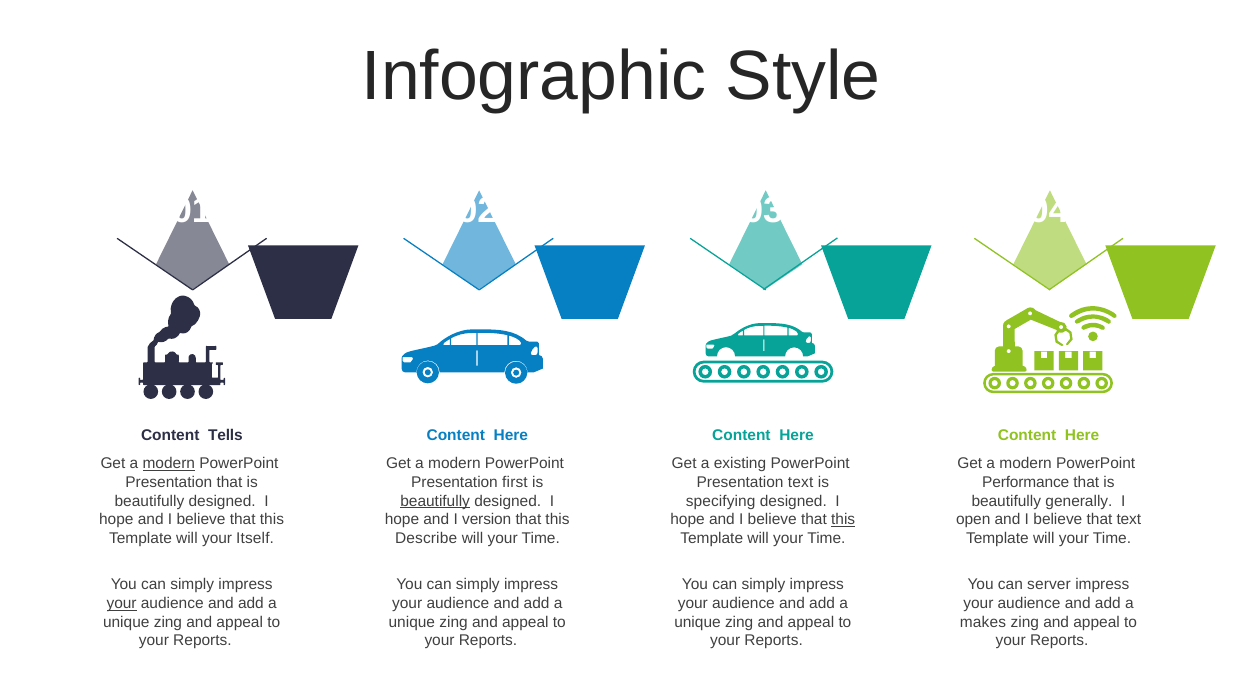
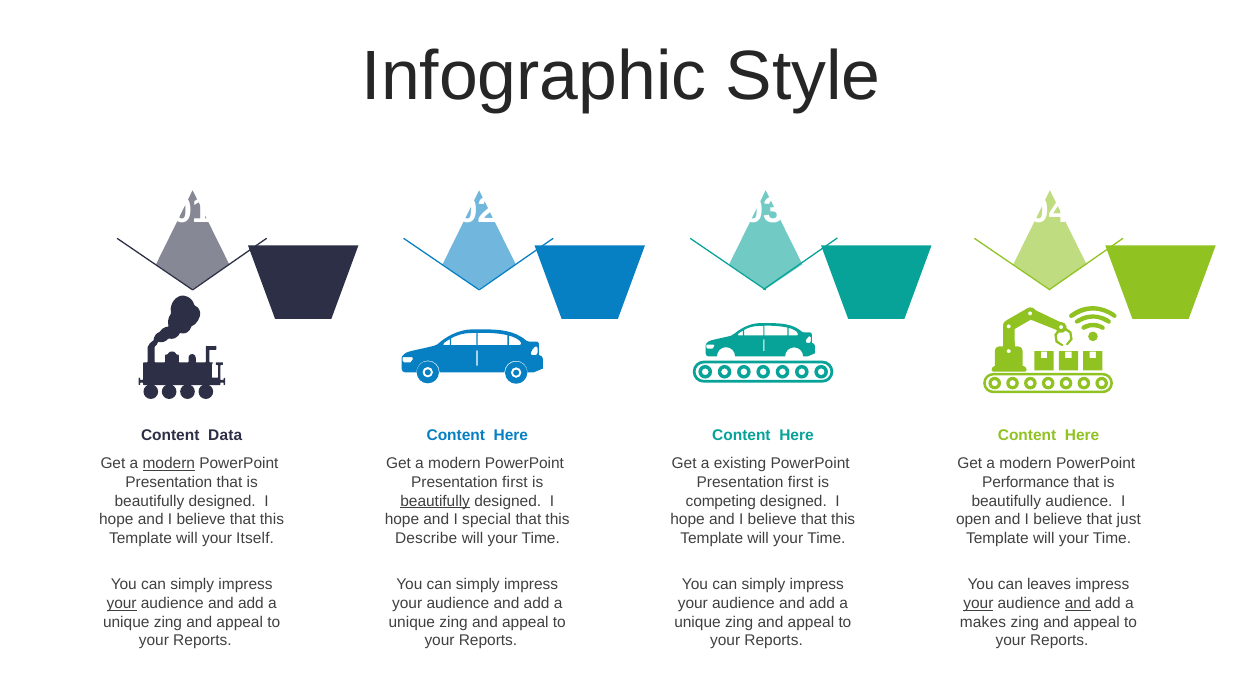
Tells: Tells -> Data
text at (801, 482): text -> first
specifying: specifying -> competing
beautifully generally: generally -> audience
version: version -> special
this at (843, 519) underline: present -> none
that text: text -> just
server: server -> leaves
your at (978, 603) underline: none -> present
and at (1078, 603) underline: none -> present
